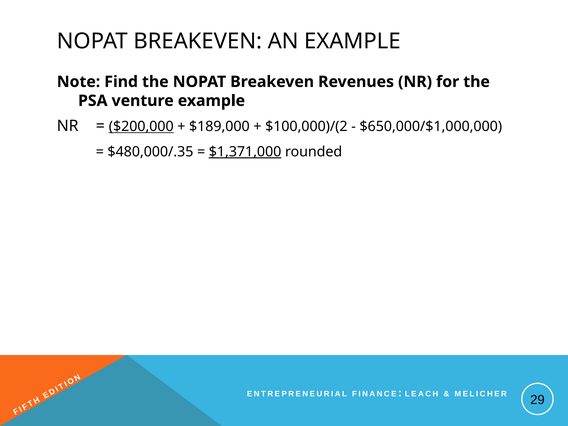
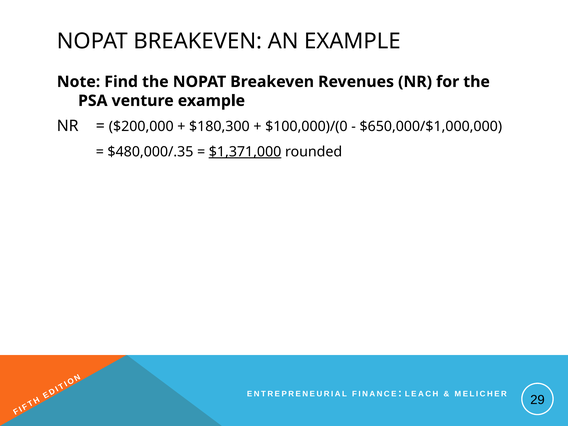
$200,000 underline: present -> none
$189,000: $189,000 -> $180,300
$100,000)/(2: $100,000)/(2 -> $100,000)/(0
